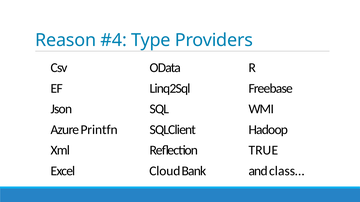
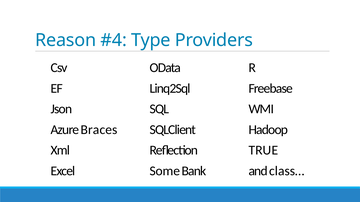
Printfn: Printfn -> Braces
Cloud: Cloud -> Some
